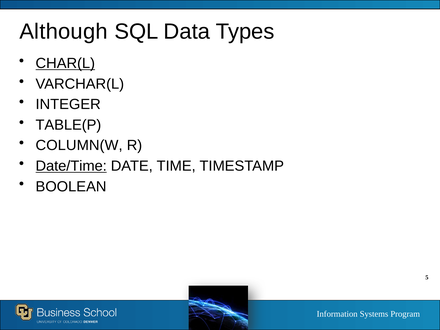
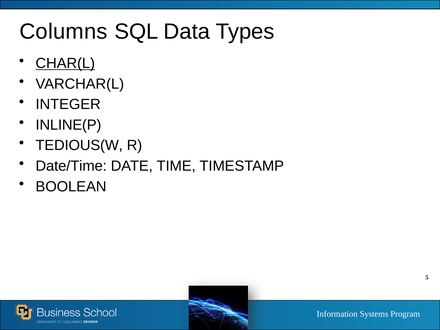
Although: Although -> Columns
TABLE(P: TABLE(P -> INLINE(P
COLUMN(W: COLUMN(W -> TEDIOUS(W
Date/Time underline: present -> none
